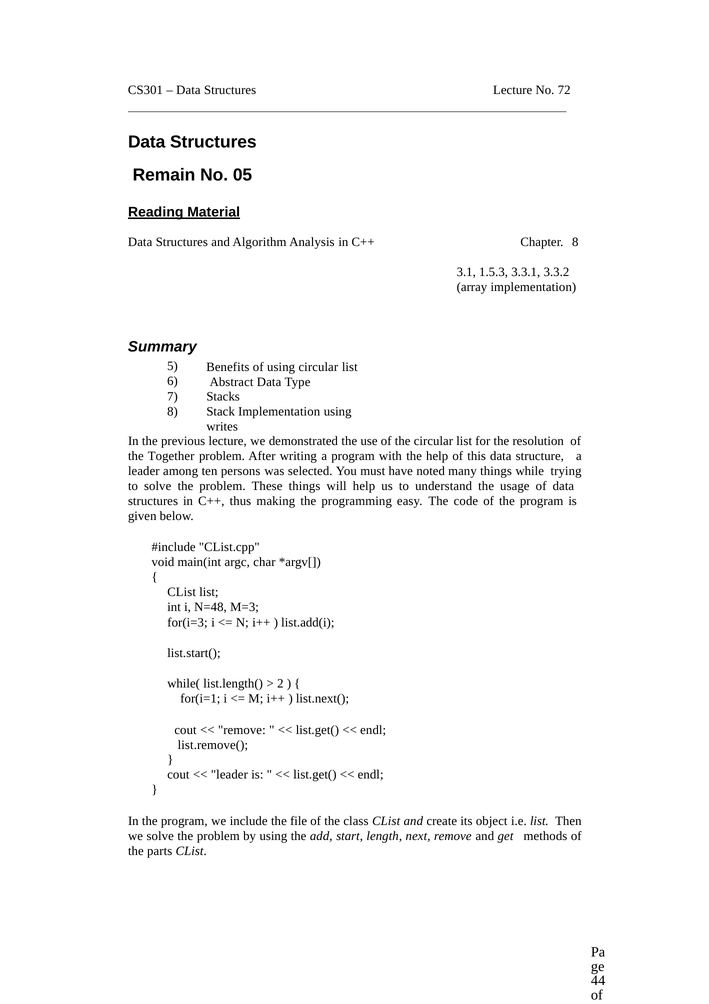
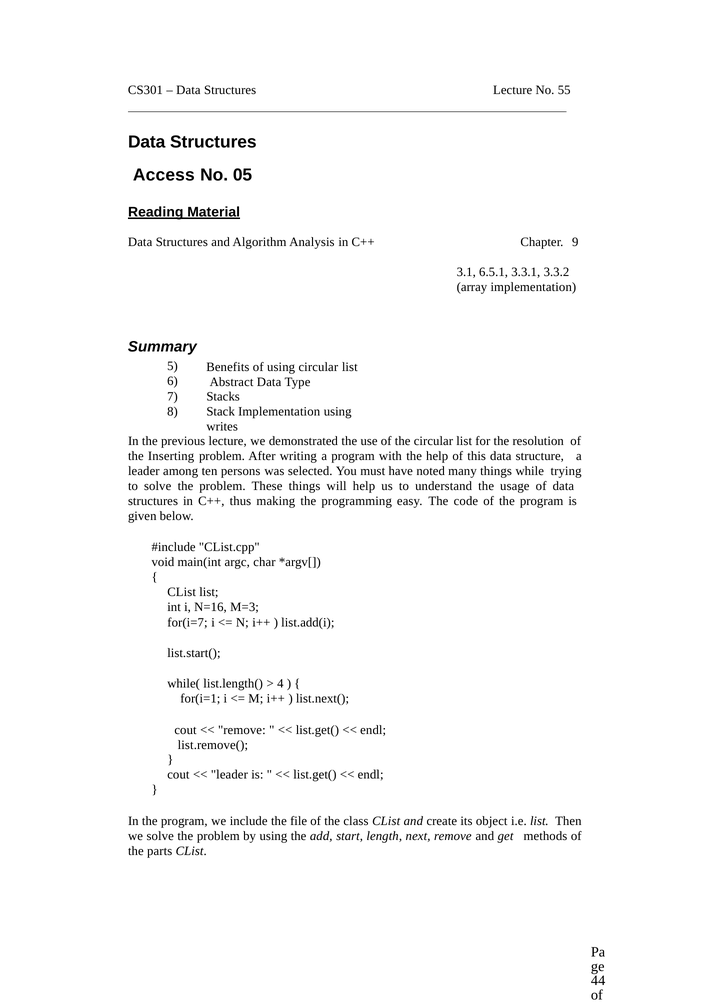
72: 72 -> 55
Remain: Remain -> Access
Chapter 8: 8 -> 9
1.5.3: 1.5.3 -> 6.5.1
Together: Together -> Inserting
N=48: N=48 -> N=16
for(i=3: for(i=3 -> for(i=7
2: 2 -> 4
